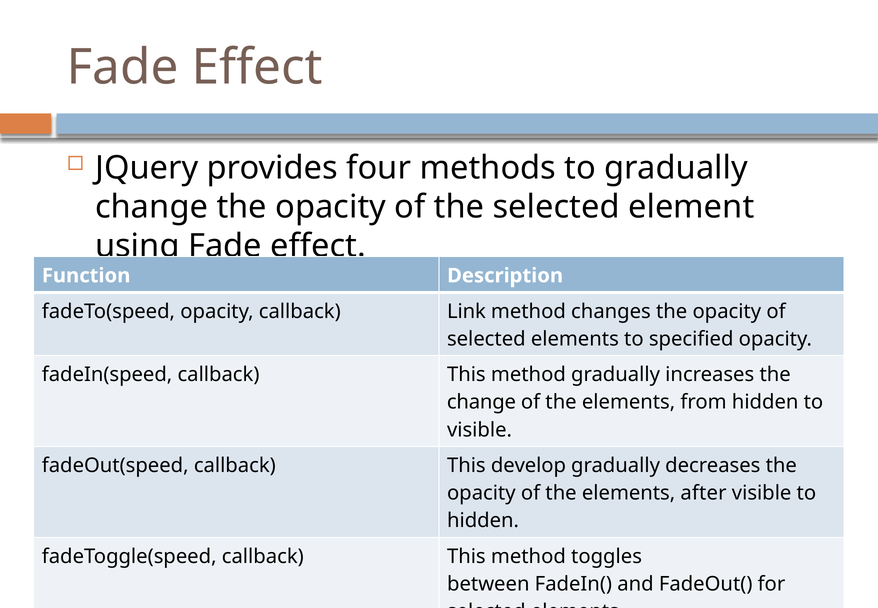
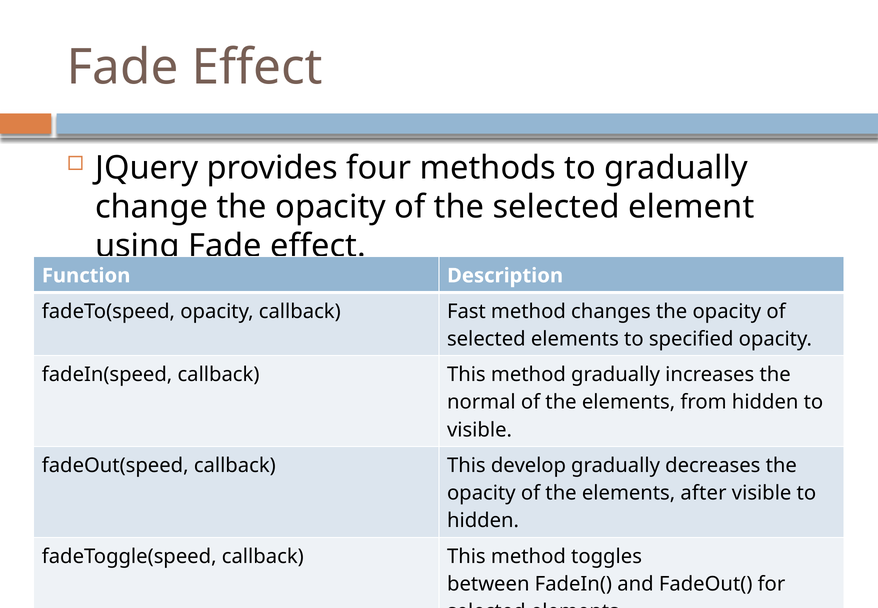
Link: Link -> Fast
change at (481, 402): change -> normal
